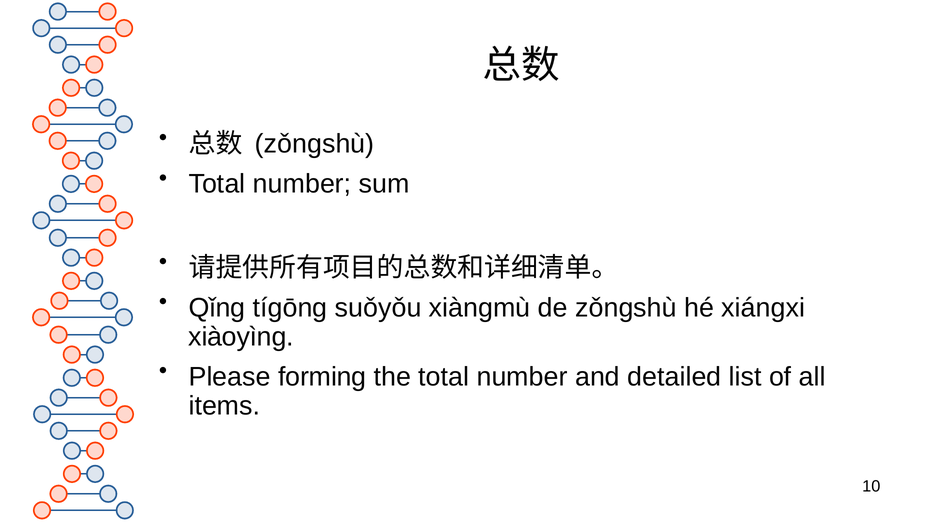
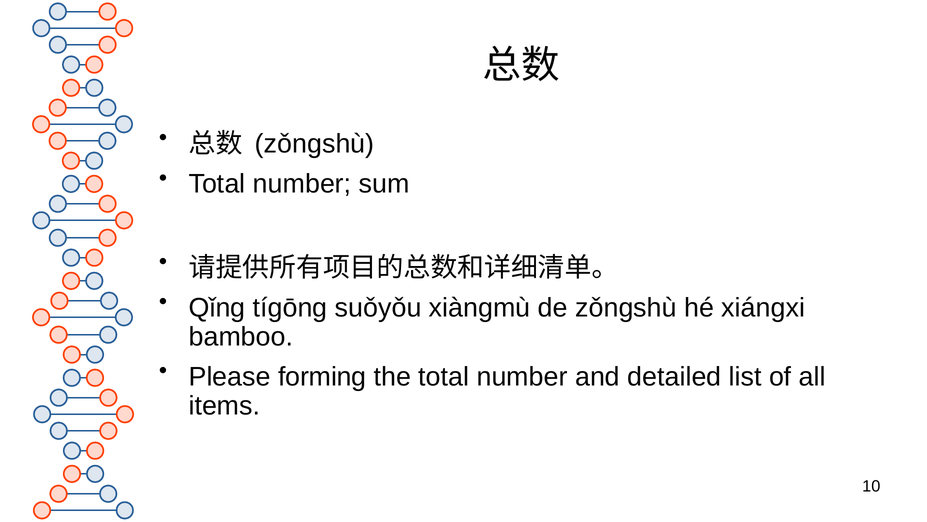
xiàoyìng: xiàoyìng -> bamboo
